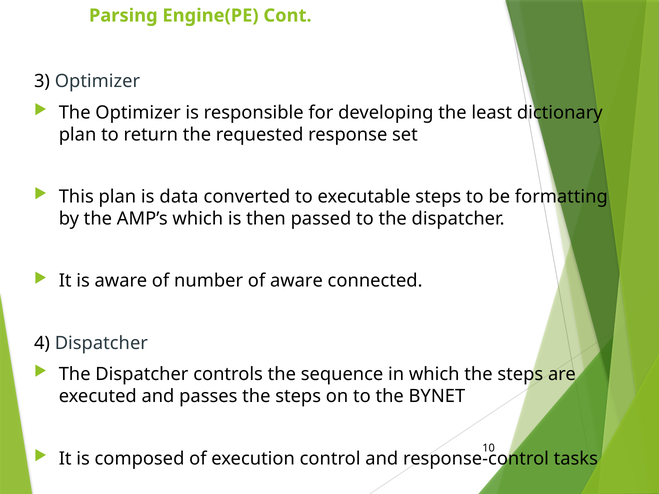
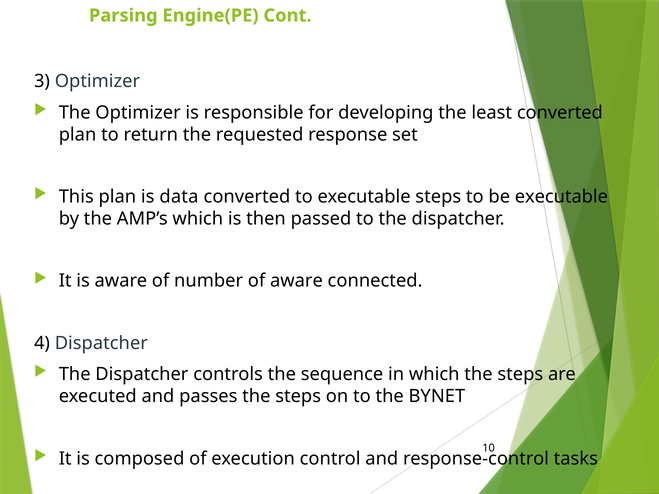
least dictionary: dictionary -> converted
be formatting: formatting -> executable
